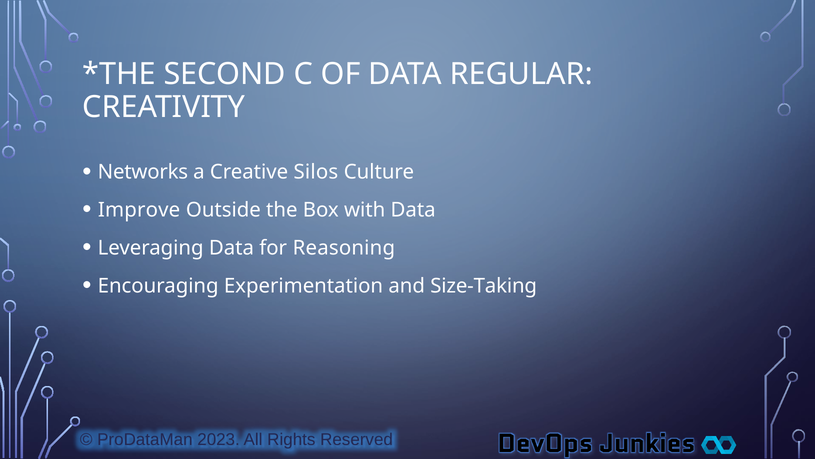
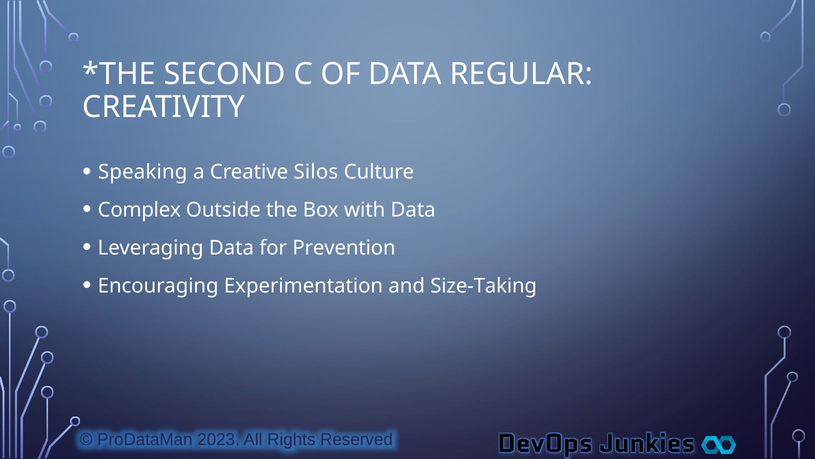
Networks: Networks -> Speaking
Improve: Improve -> Complex
Reasoning: Reasoning -> Prevention
